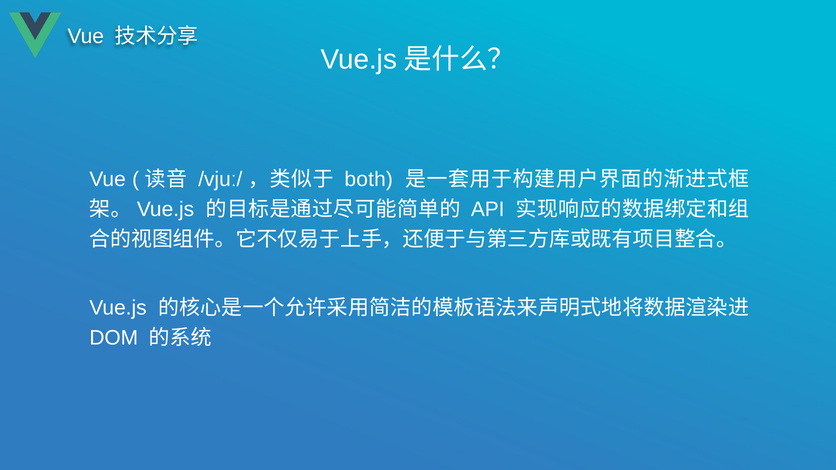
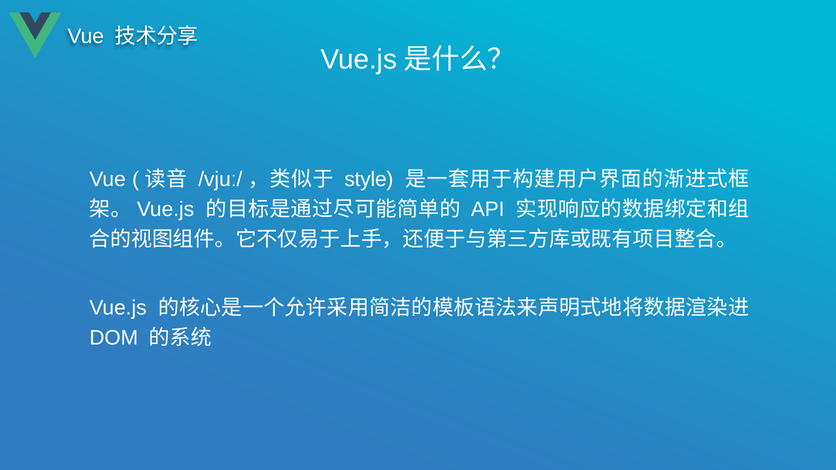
both: both -> style
